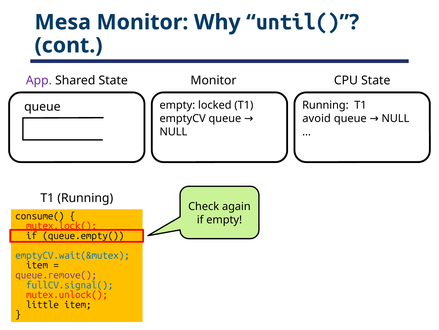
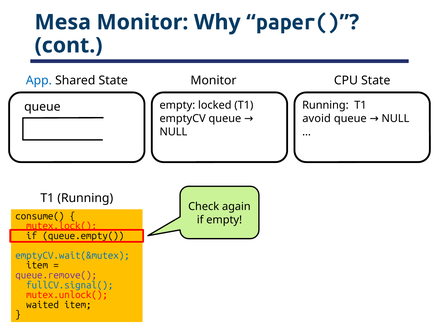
until(: until( -> paper(
App colour: purple -> blue
little: little -> waited
